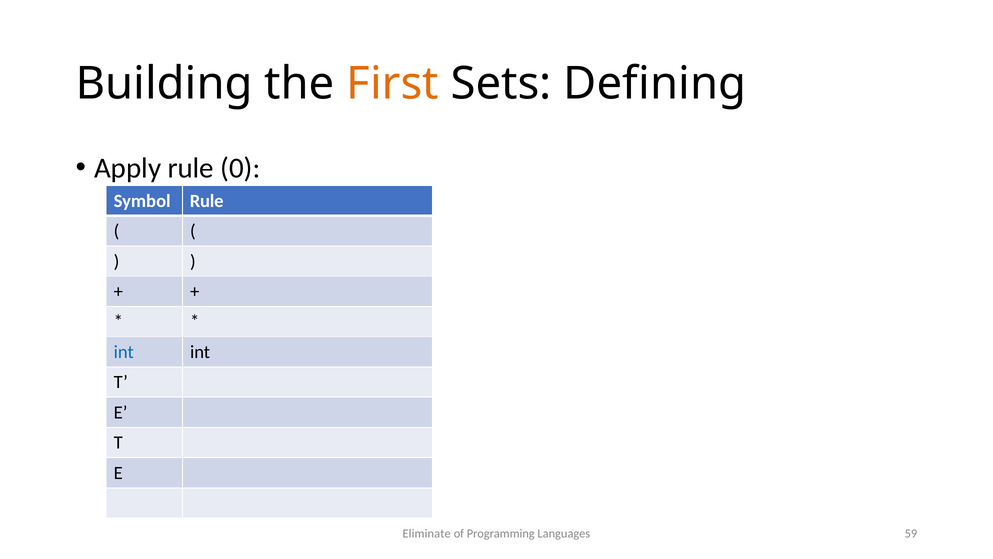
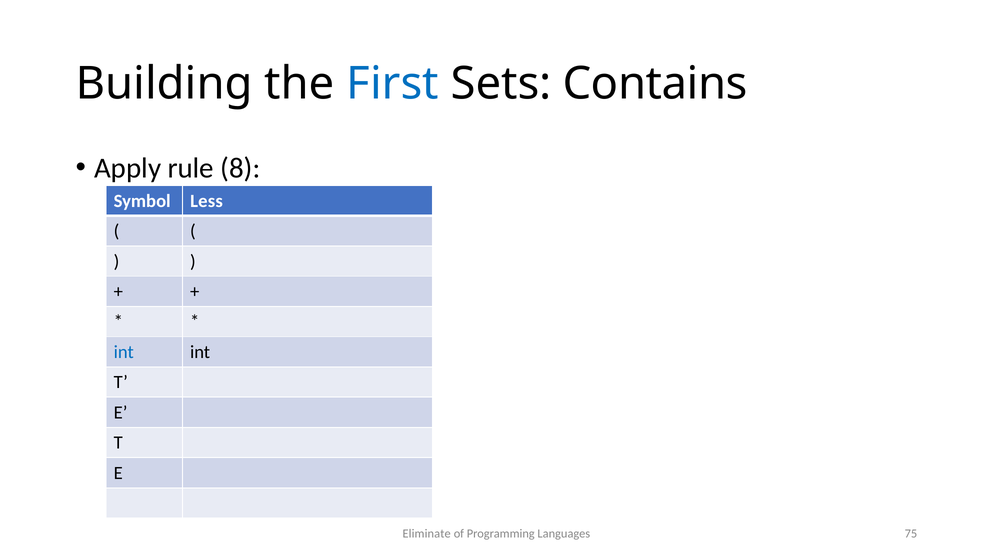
First colour: orange -> blue
Defining: Defining -> Contains
0: 0 -> 8
Symbol Rule: Rule -> Less
59: 59 -> 75
